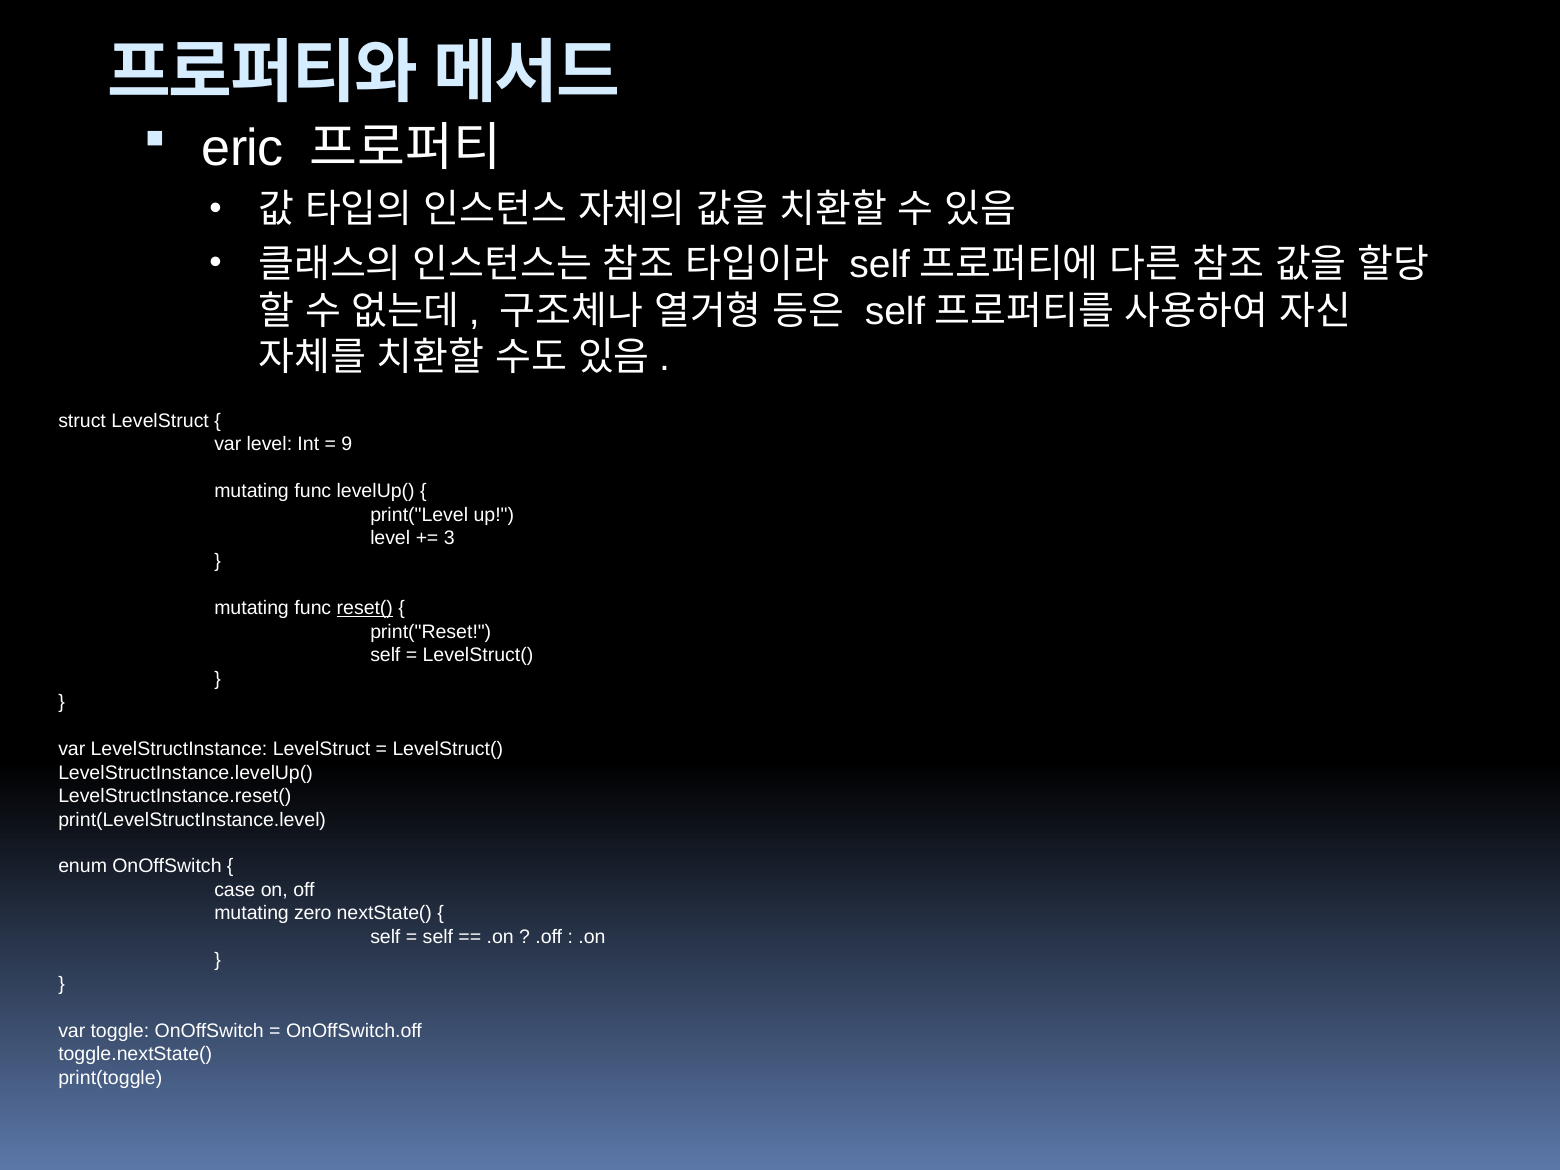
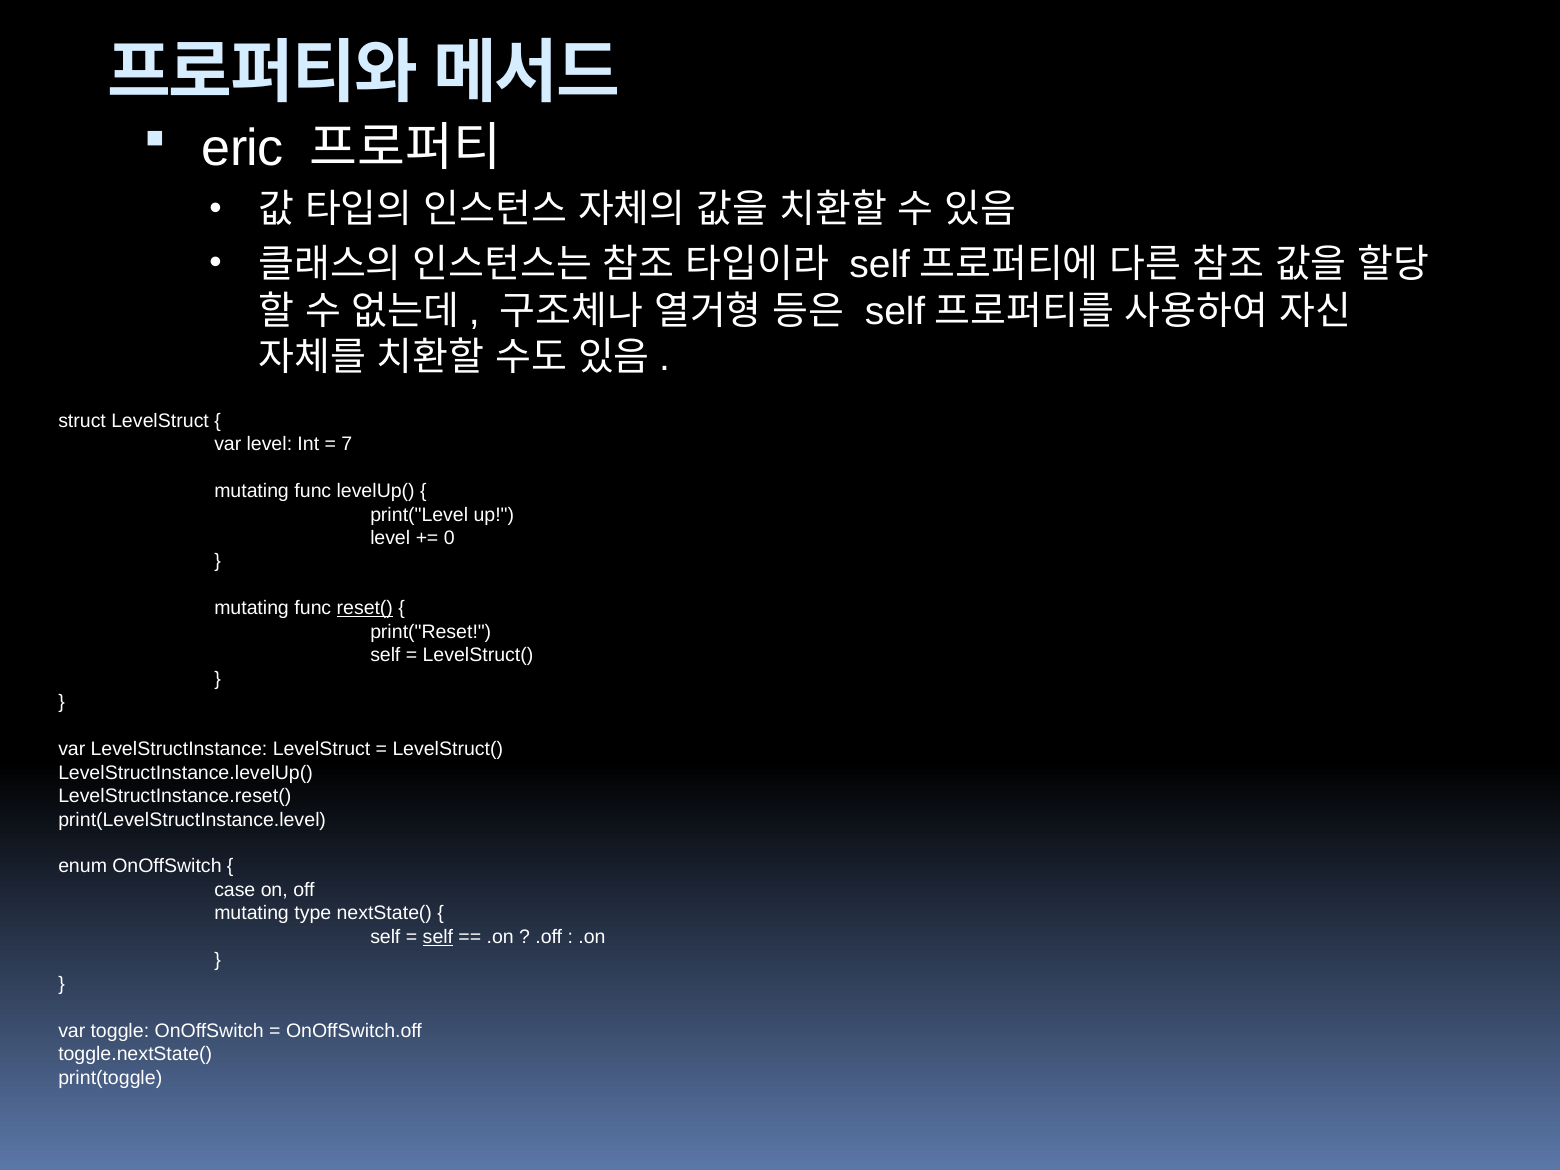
9: 9 -> 7
3: 3 -> 0
zero: zero -> type
self at (438, 937) underline: none -> present
